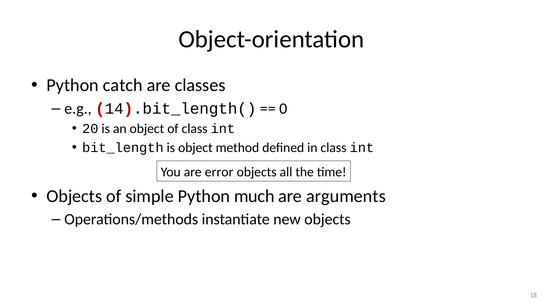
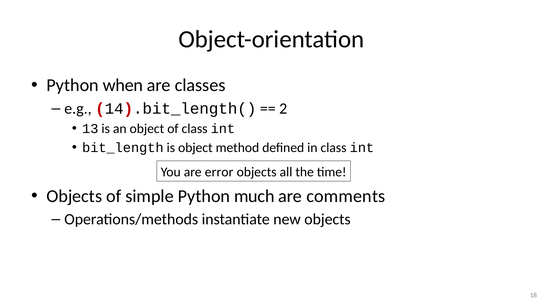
catch: catch -> when
0: 0 -> 2
20: 20 -> 13
arguments: arguments -> comments
